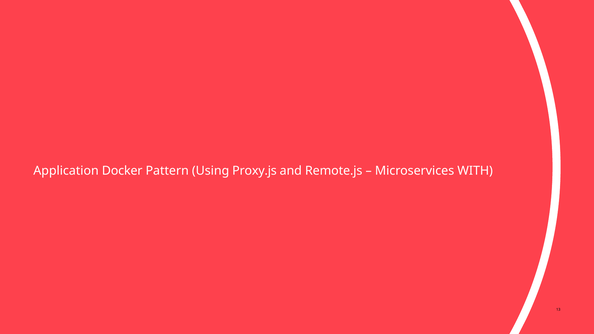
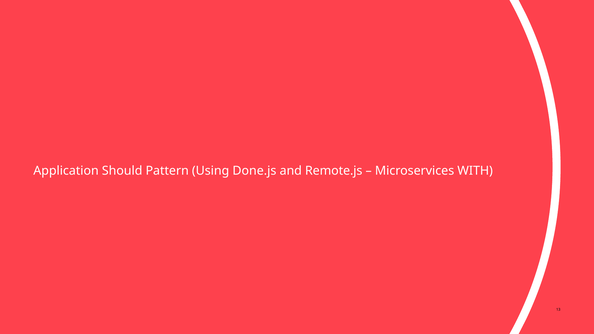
Docker: Docker -> Should
Proxy.js: Proxy.js -> Done.js
